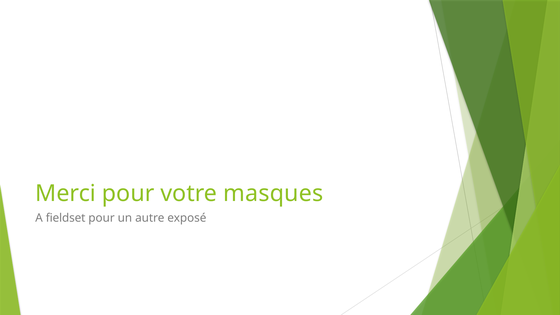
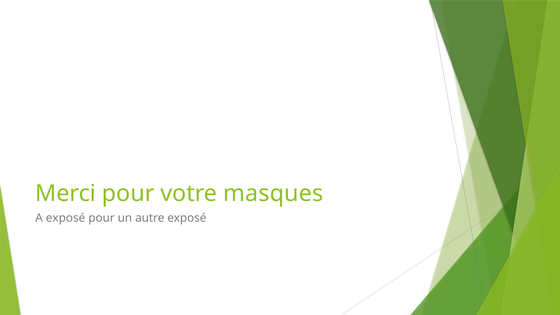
A fieldset: fieldset -> exposé
